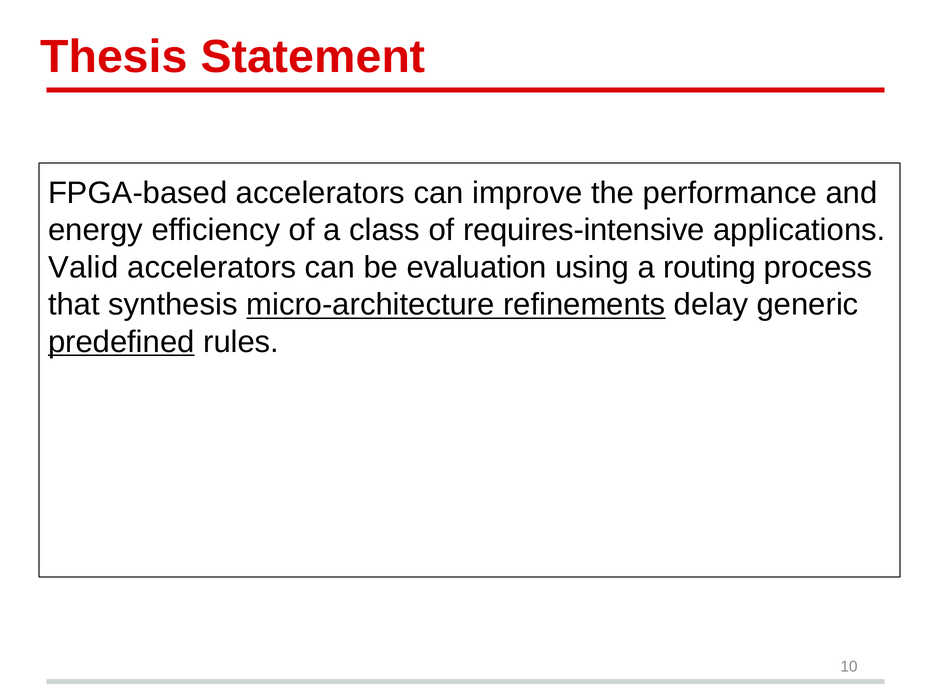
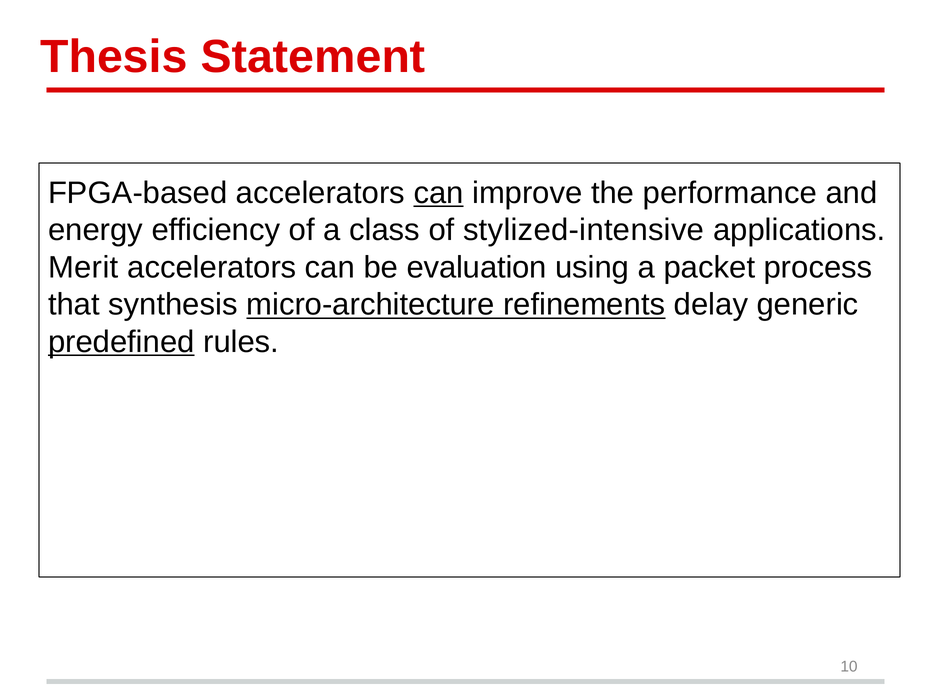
can at (439, 193) underline: none -> present
requires-intensive: requires-intensive -> stylized-intensive
Valid: Valid -> Merit
routing: routing -> packet
